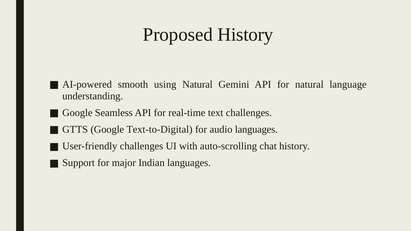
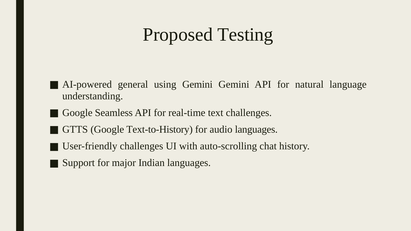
Proposed History: History -> Testing
smooth: smooth -> general
using Natural: Natural -> Gemini
Text-to-Digital: Text-to-Digital -> Text-to-History
